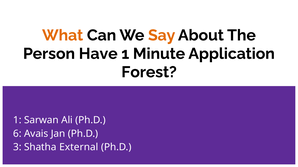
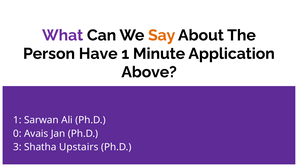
What colour: orange -> purple
Forest: Forest -> Above
6: 6 -> 0
External: External -> Upstairs
